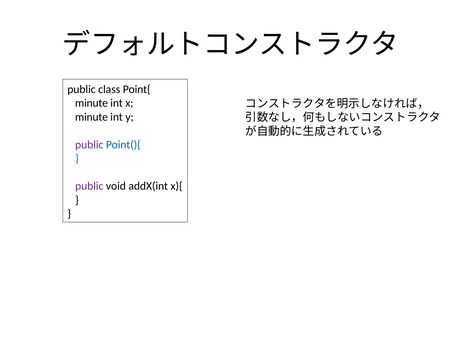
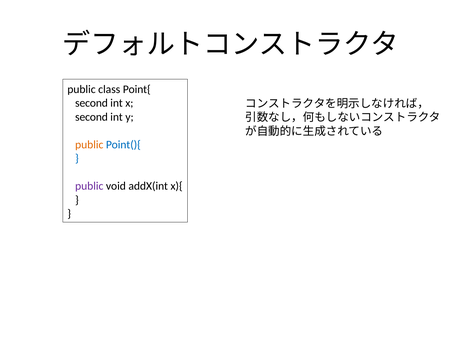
minute at (91, 103): minute -> second
minute at (91, 117): minute -> second
public at (89, 145) colour: purple -> orange
